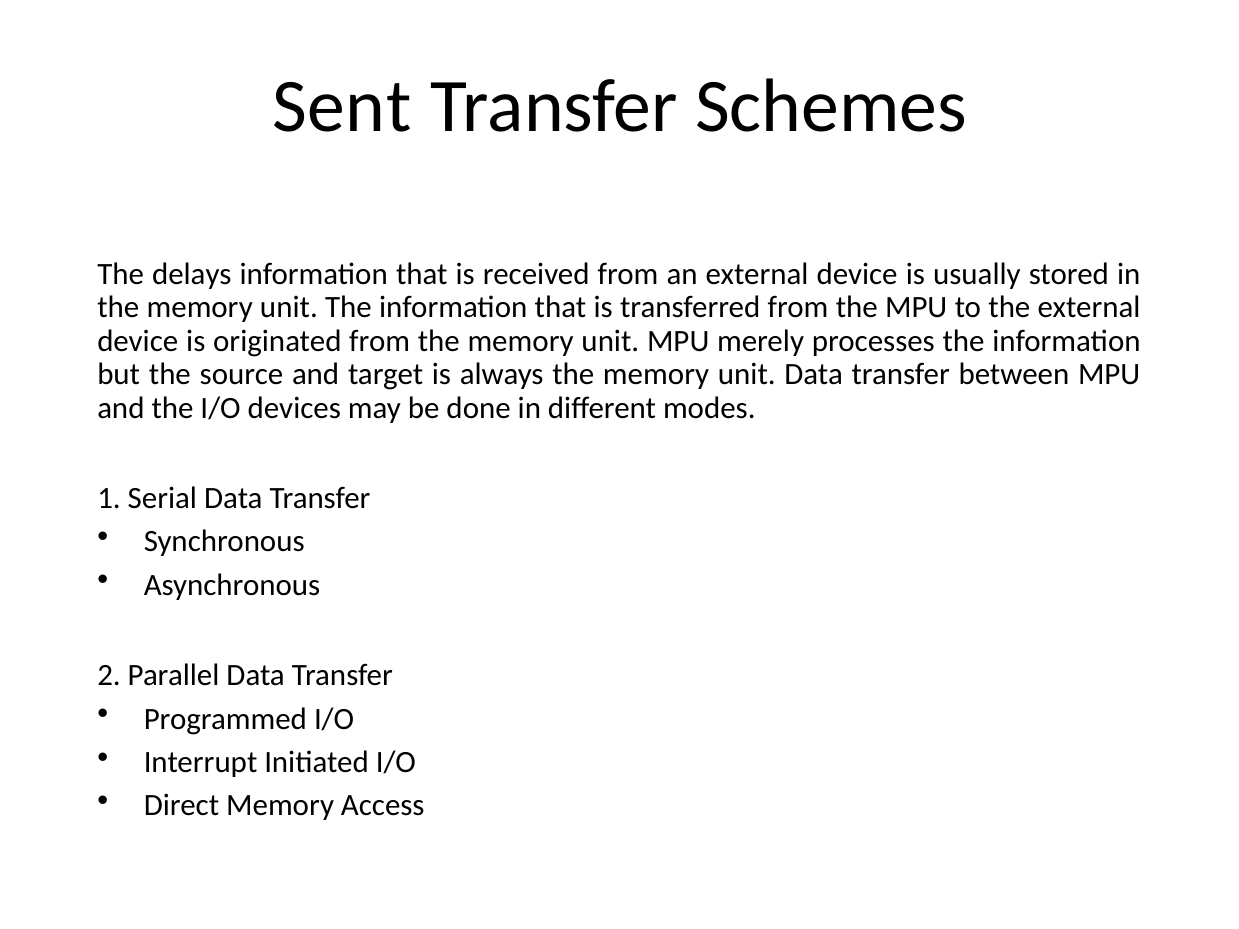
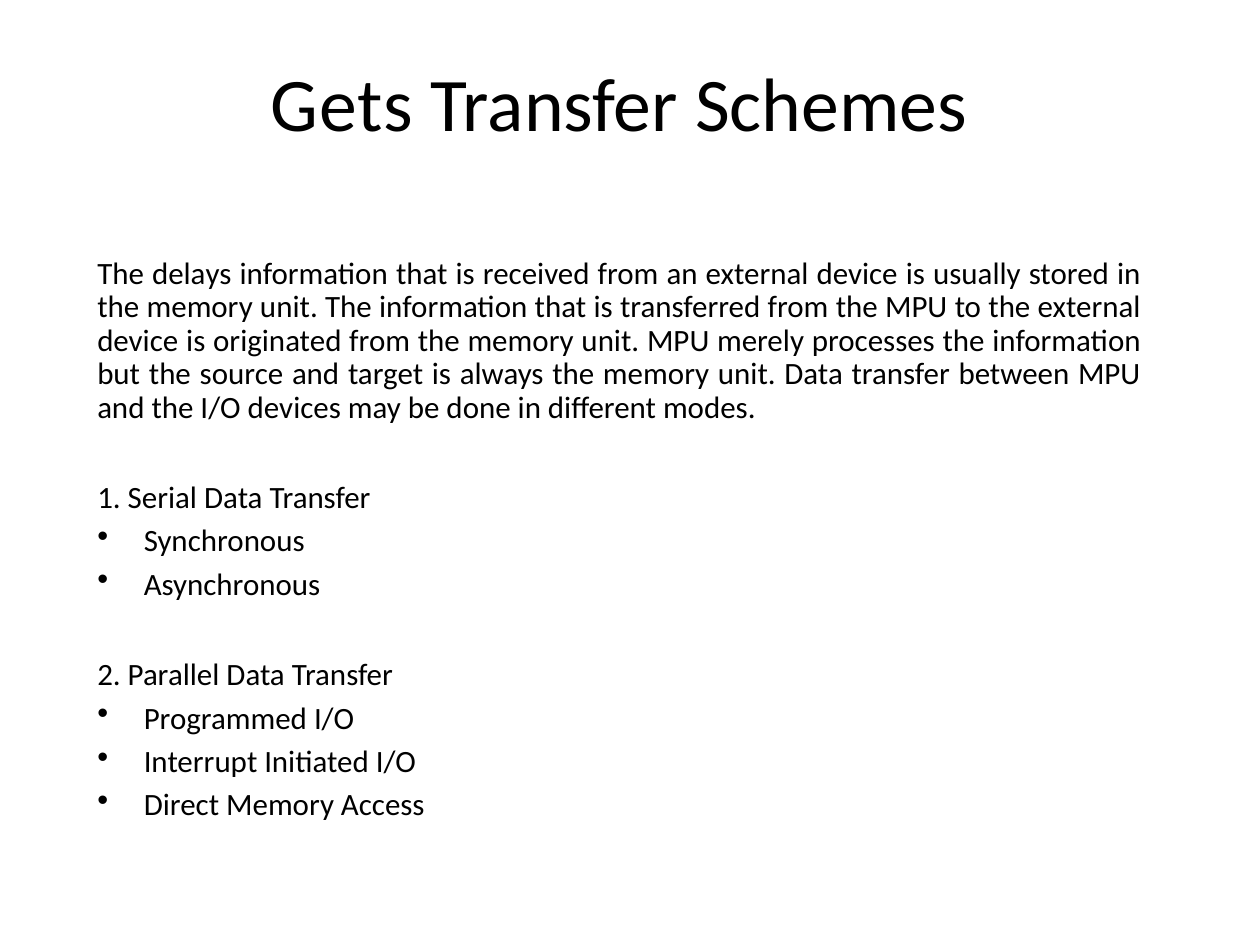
Sent: Sent -> Gets
